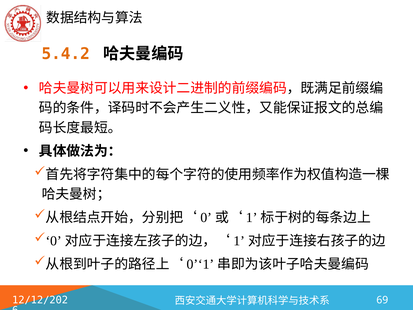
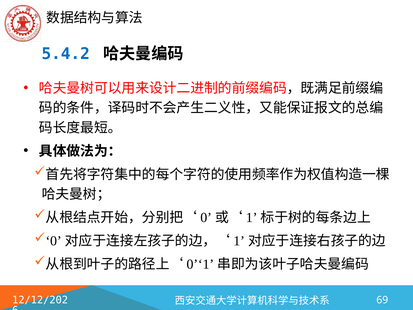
5.4.2 colour: orange -> blue
